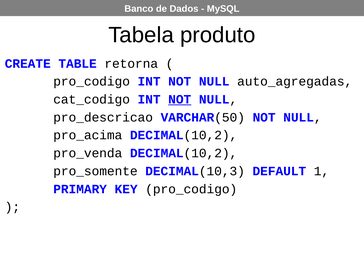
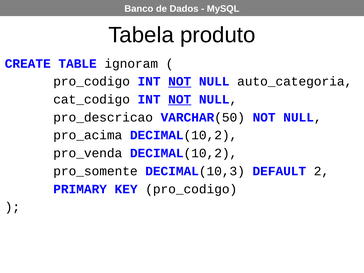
retorna: retorna -> ignoram
NOT at (180, 82) underline: none -> present
auto_agregadas: auto_agregadas -> auto_categoria
1: 1 -> 2
